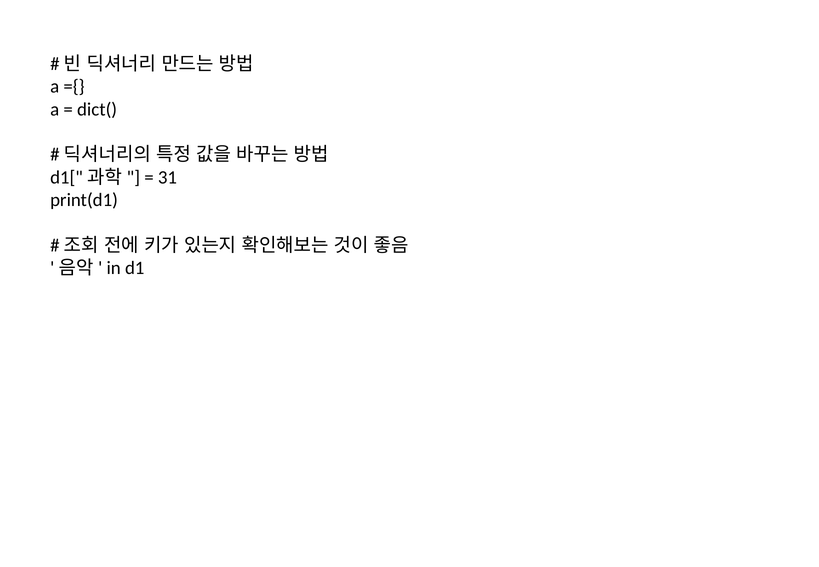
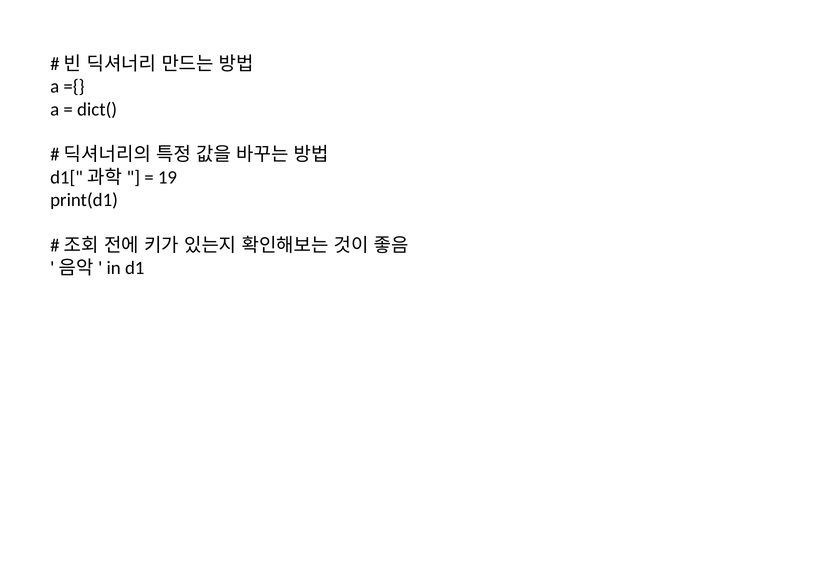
31: 31 -> 19
